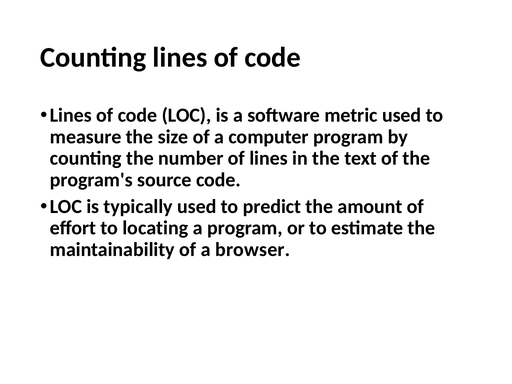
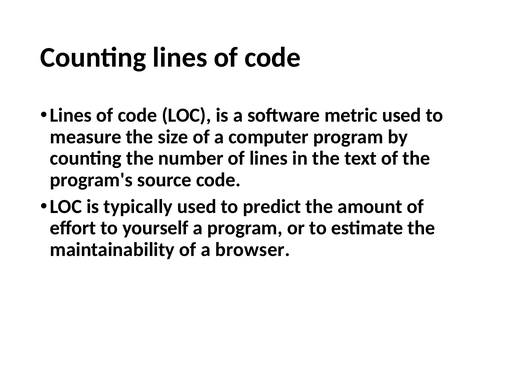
locating: locating -> yourself
